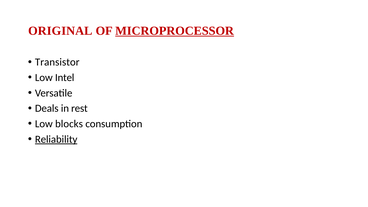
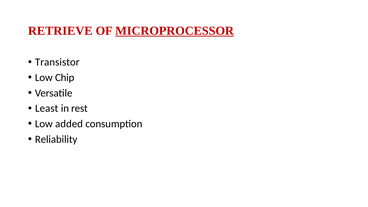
ORIGINAL: ORIGINAL -> RETRIEVE
Intel: Intel -> Chip
Deals: Deals -> Least
blocks: blocks -> added
Reliability underline: present -> none
